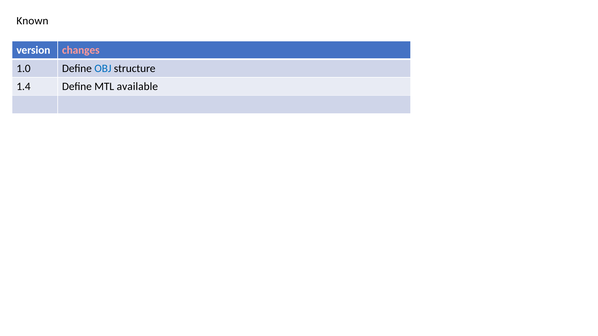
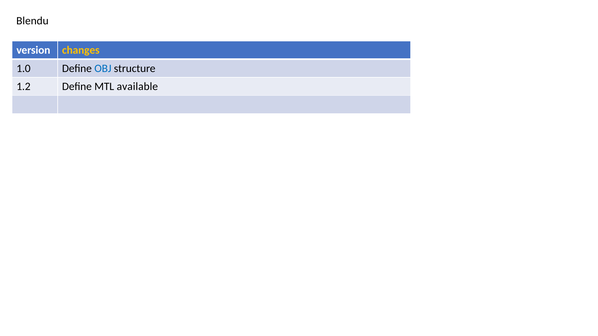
Known: Known -> Blendu
changes colour: pink -> yellow
1.4: 1.4 -> 1.2
